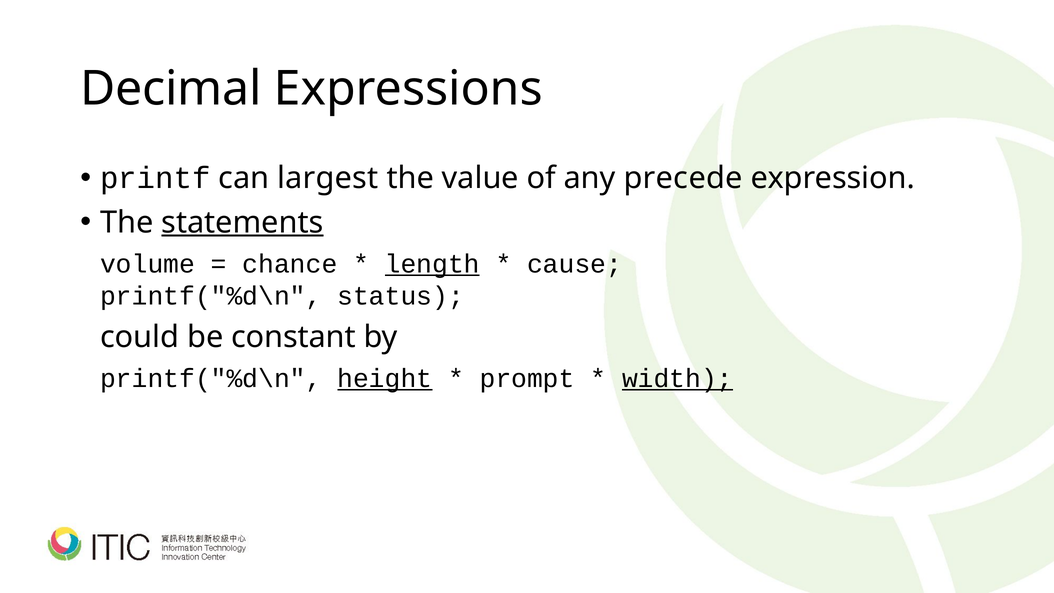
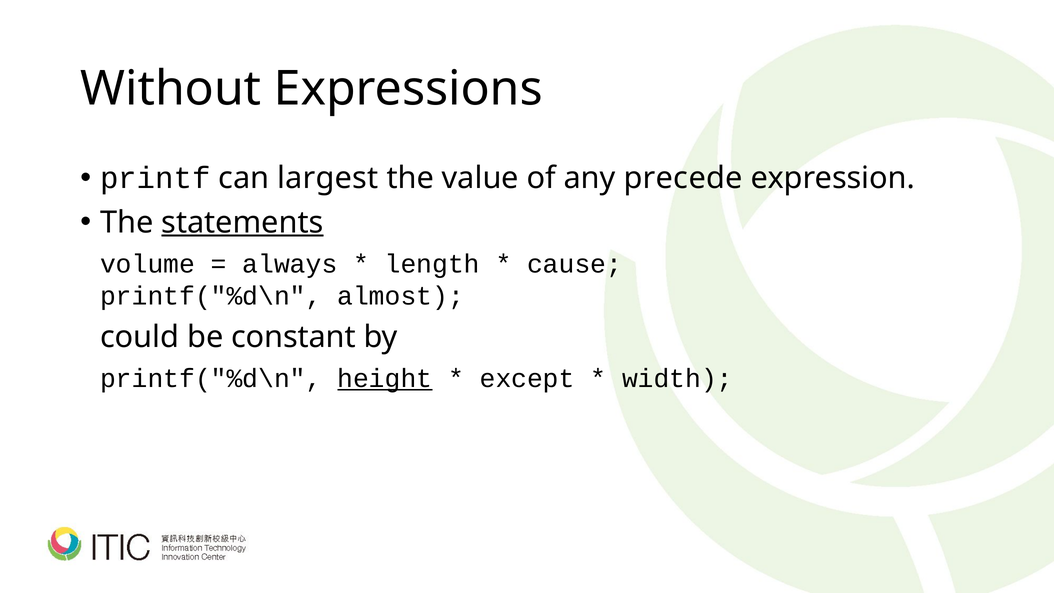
Decimal: Decimal -> Without
chance: chance -> always
length underline: present -> none
status: status -> almost
prompt: prompt -> except
width underline: present -> none
